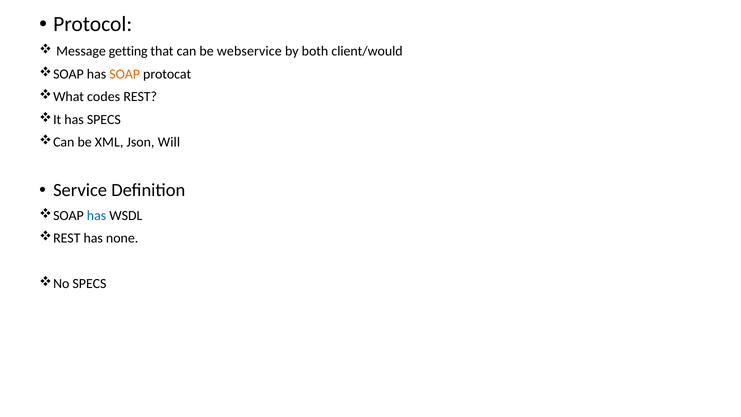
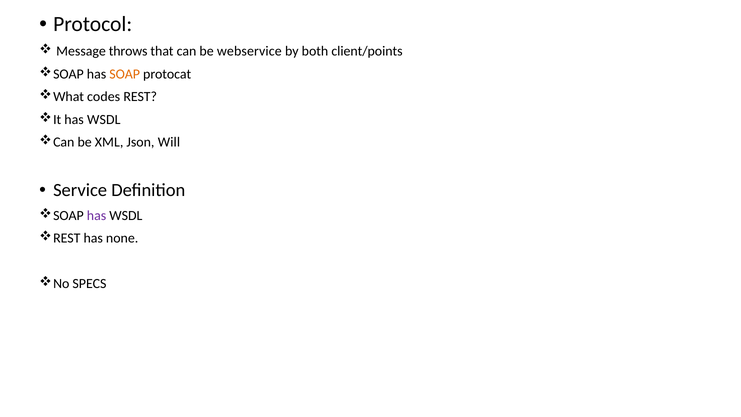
getting: getting -> throws
client/would: client/would -> client/points
SPECS at (104, 119): SPECS -> WSDL
has at (97, 215) colour: blue -> purple
